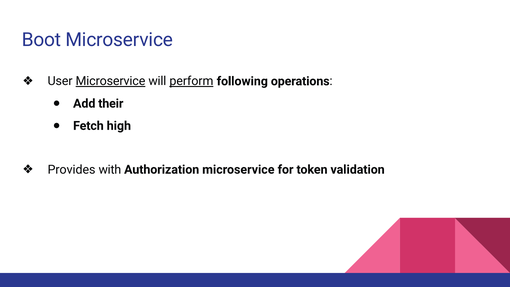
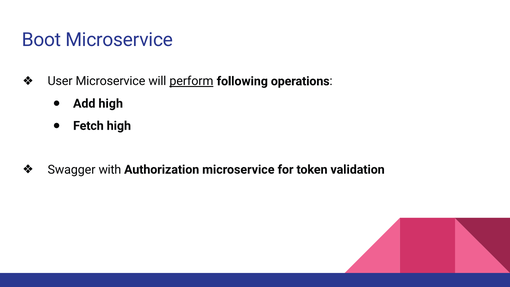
Microservice at (110, 81) underline: present -> none
Add their: their -> high
Provides: Provides -> Swagger
